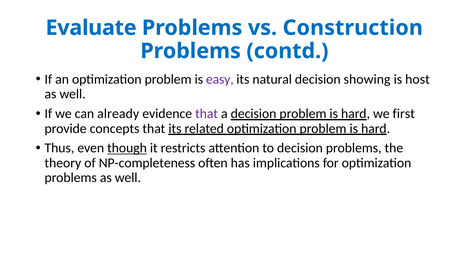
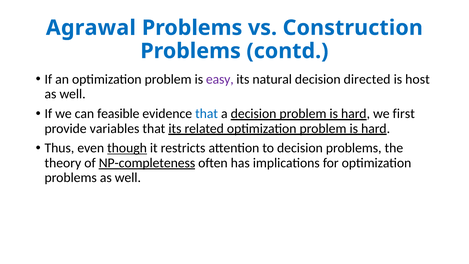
Evaluate: Evaluate -> Agrawal
showing: showing -> directed
already: already -> feasible
that at (207, 114) colour: purple -> blue
concepts: concepts -> variables
NP-completeness underline: none -> present
